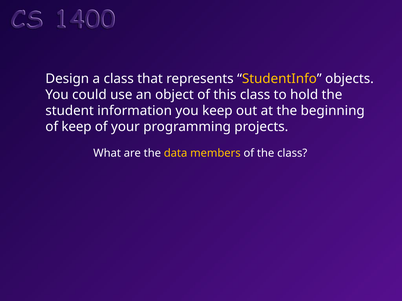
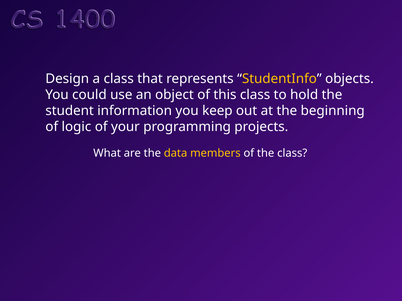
of keep: keep -> logic
